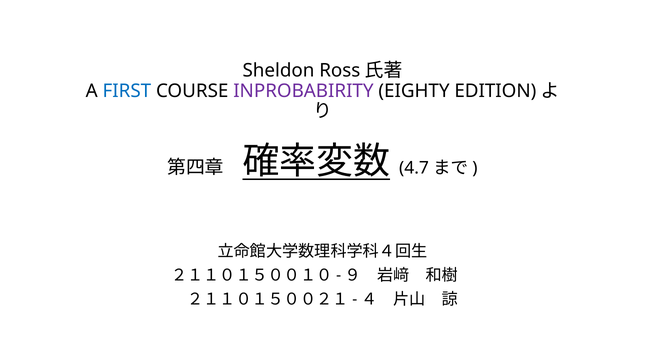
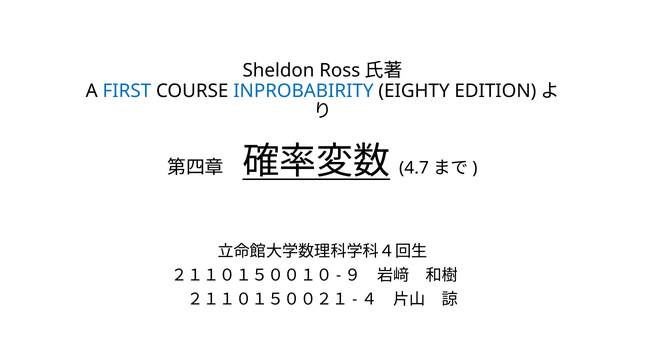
INPROBABIRITY colour: purple -> blue
